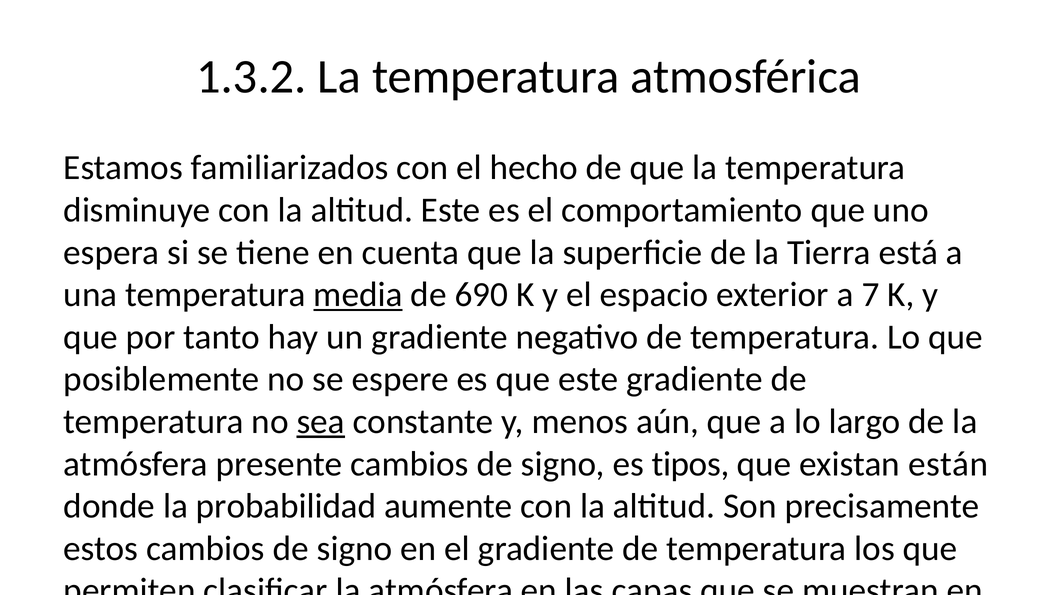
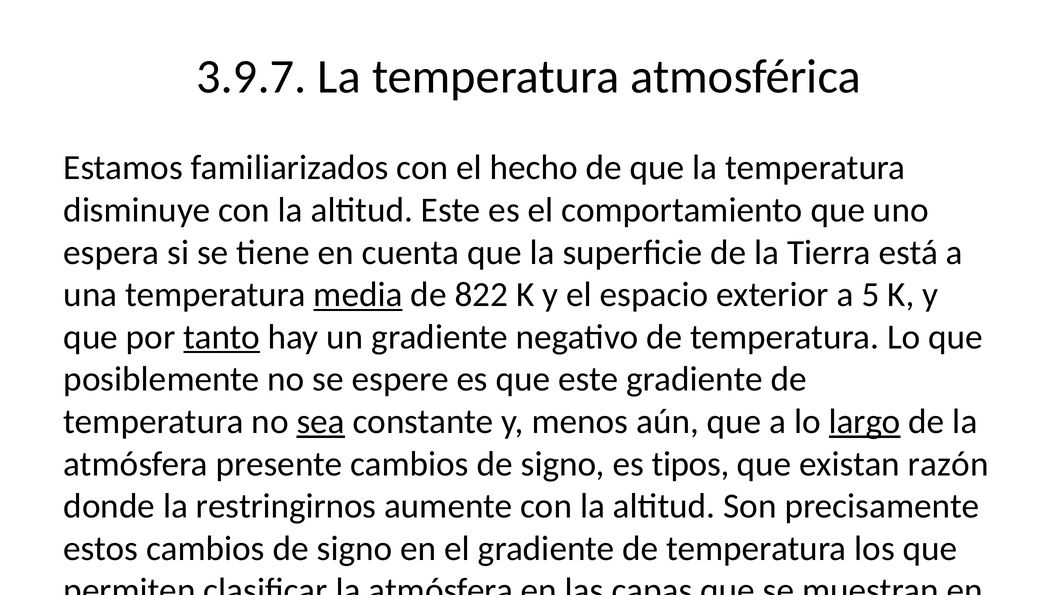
1.3.2: 1.3.2 -> 3.9.7
690: 690 -> 822
a 7: 7 -> 5
tanto at (222, 337) underline: none -> present
largo underline: none -> present
existan están: están -> razón
probabilidad: probabilidad -> restringirnos
